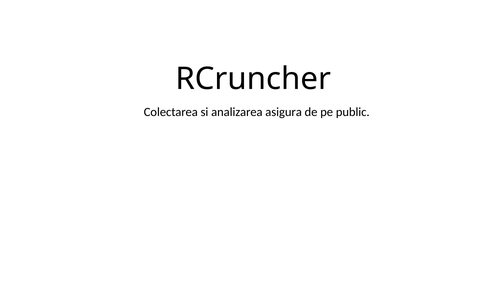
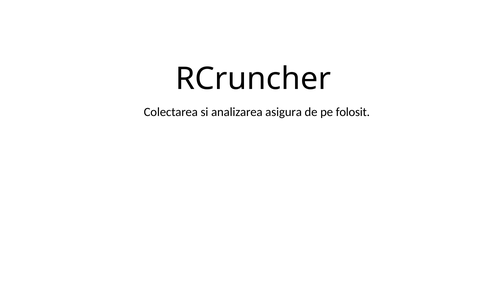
public: public -> folosit
